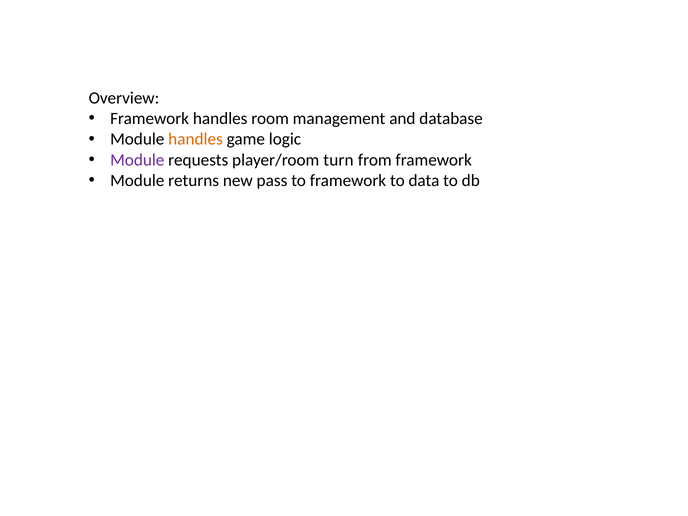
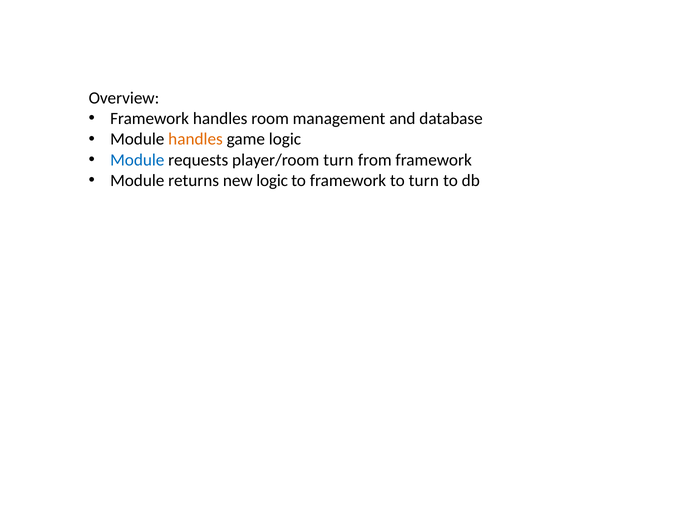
Module at (137, 160) colour: purple -> blue
new pass: pass -> logic
to data: data -> turn
